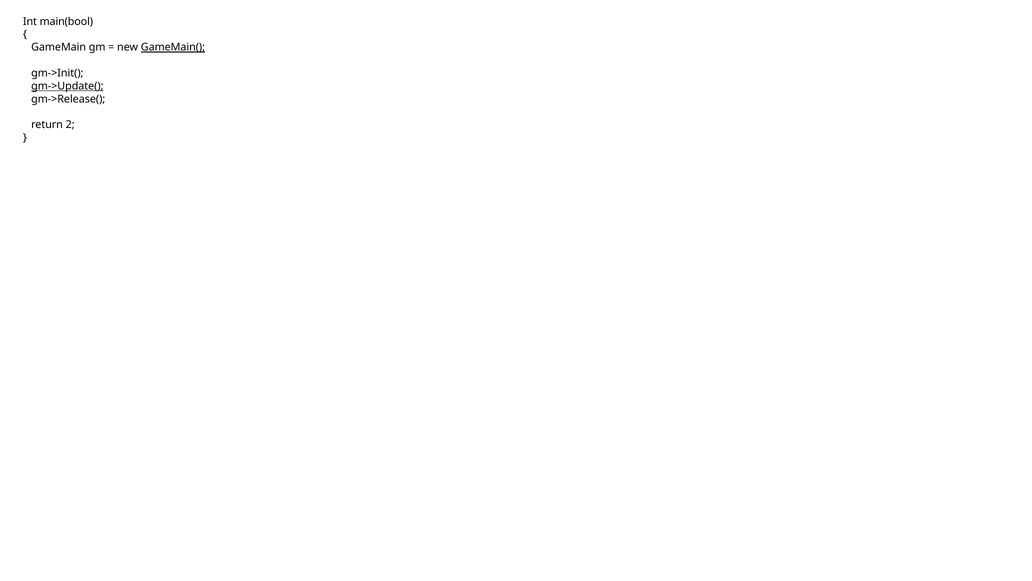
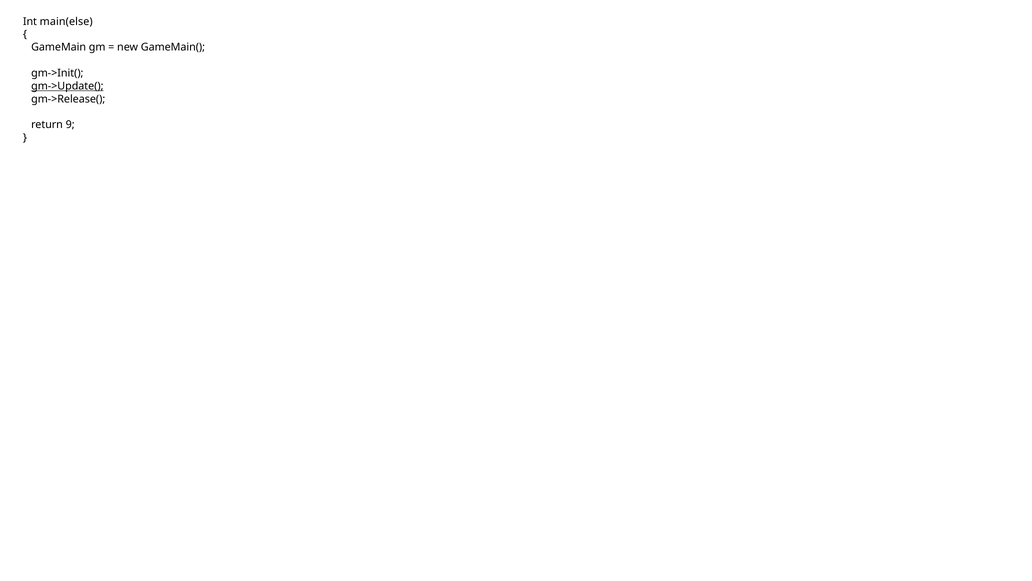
main(bool: main(bool -> main(else
GameMain( underline: present -> none
2: 2 -> 9
